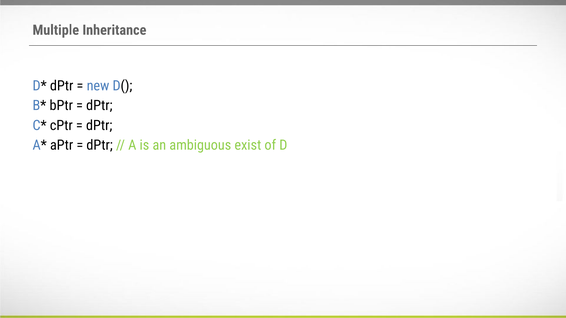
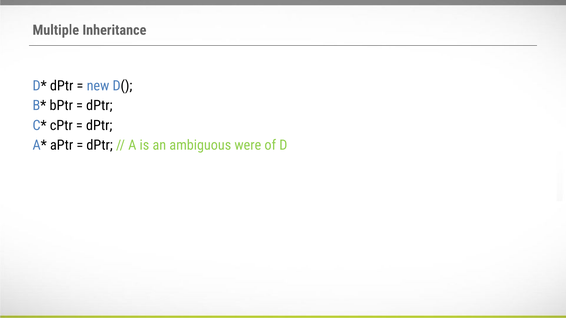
exist: exist -> were
